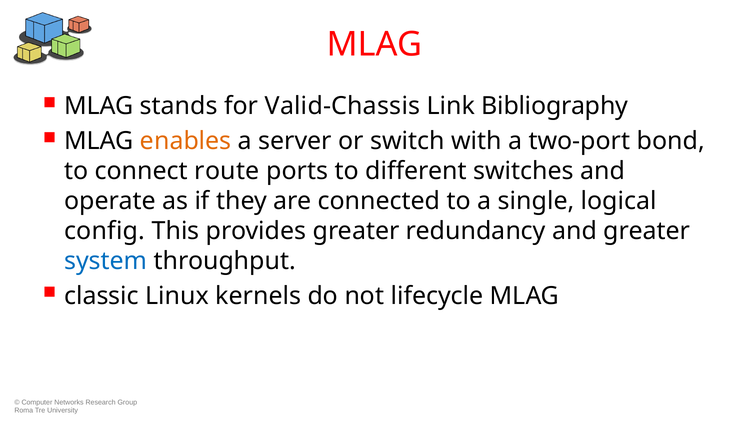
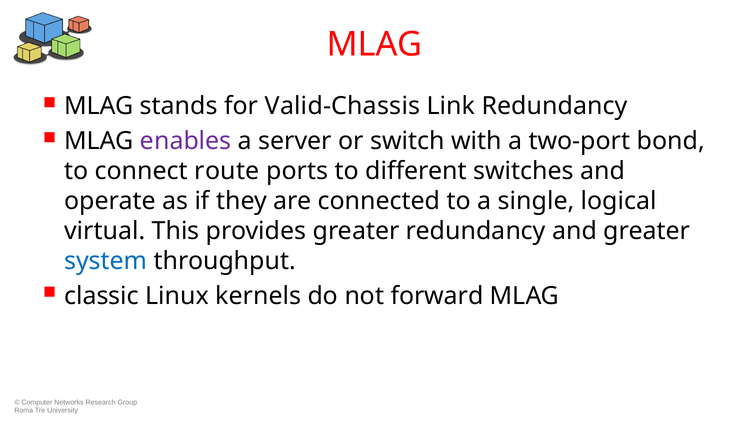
Link Bibliography: Bibliography -> Redundancy
enables colour: orange -> purple
config: config -> virtual
lifecycle: lifecycle -> forward
